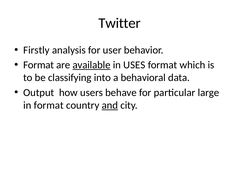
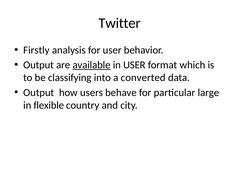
Format at (39, 65): Format -> Output
in USES: USES -> USER
behavioral: behavioral -> converted
in format: format -> flexible
and underline: present -> none
